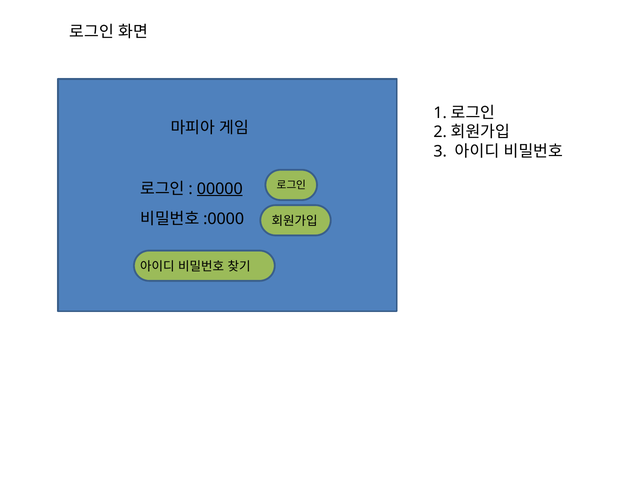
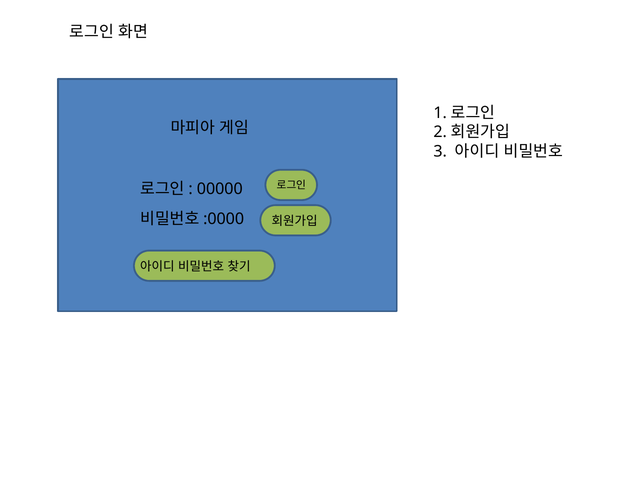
00000 underline: present -> none
